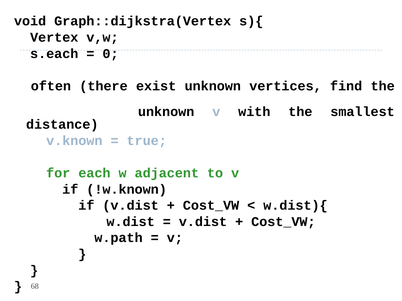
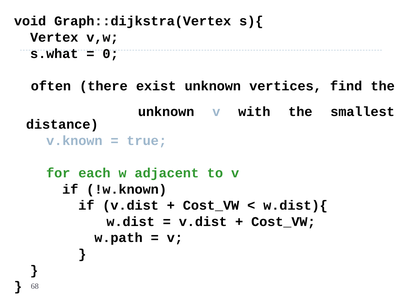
s.each: s.each -> s.what
